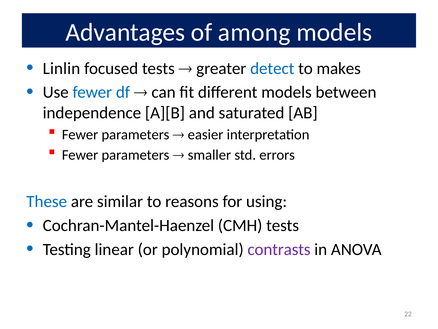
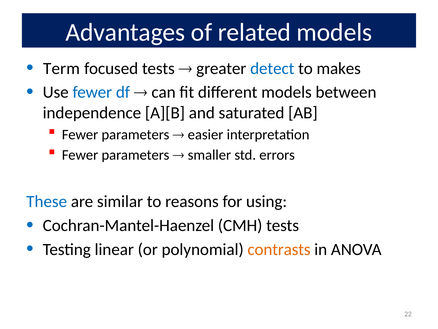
among: among -> related
Linlin: Linlin -> Term
contrasts colour: purple -> orange
